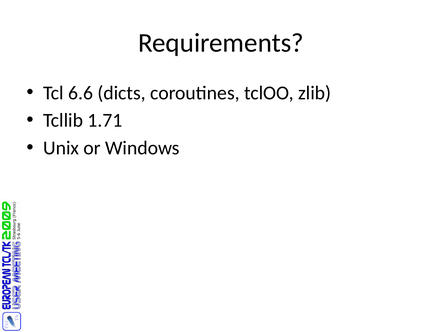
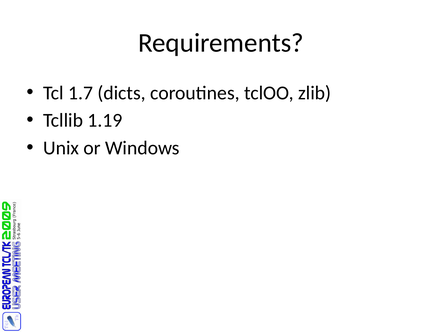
6.6: 6.6 -> 1.7
1.71: 1.71 -> 1.19
